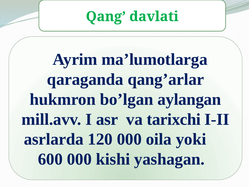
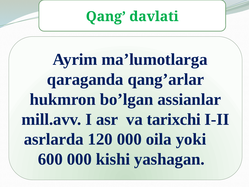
aylangan: aylangan -> assianlar
